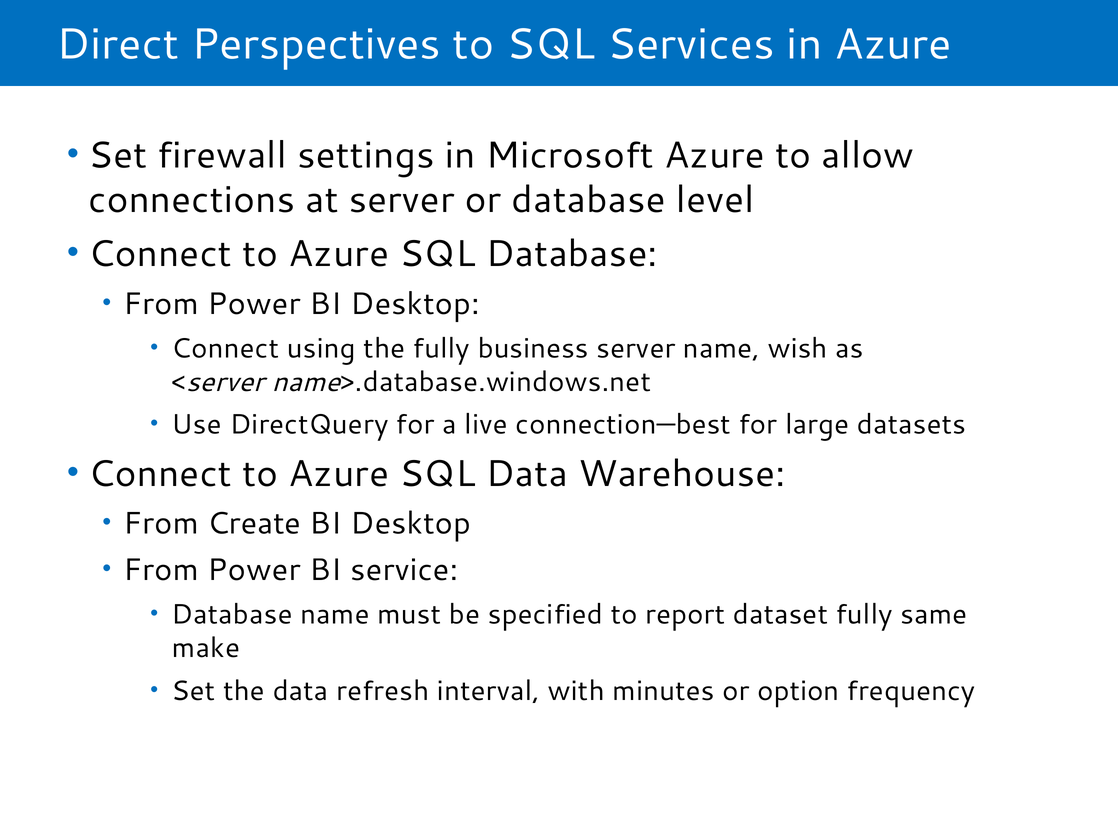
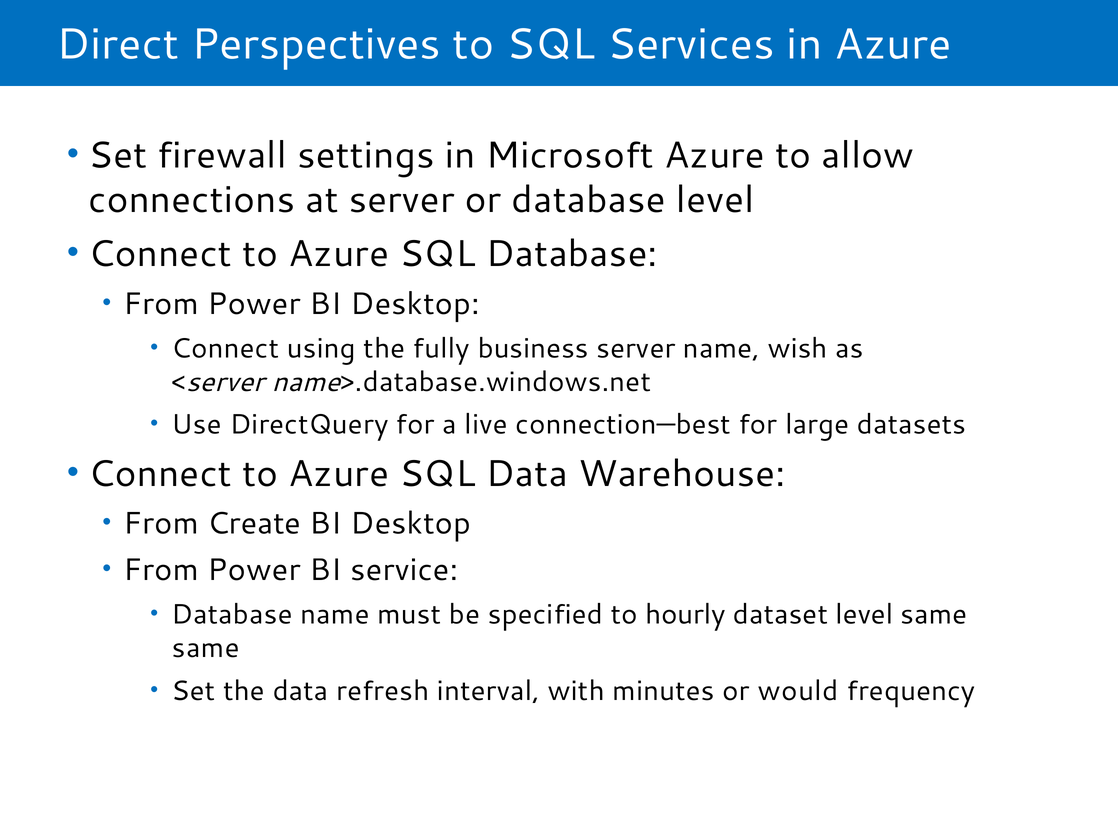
report: report -> hourly
dataset fully: fully -> level
make at (206, 649): make -> same
option: option -> would
